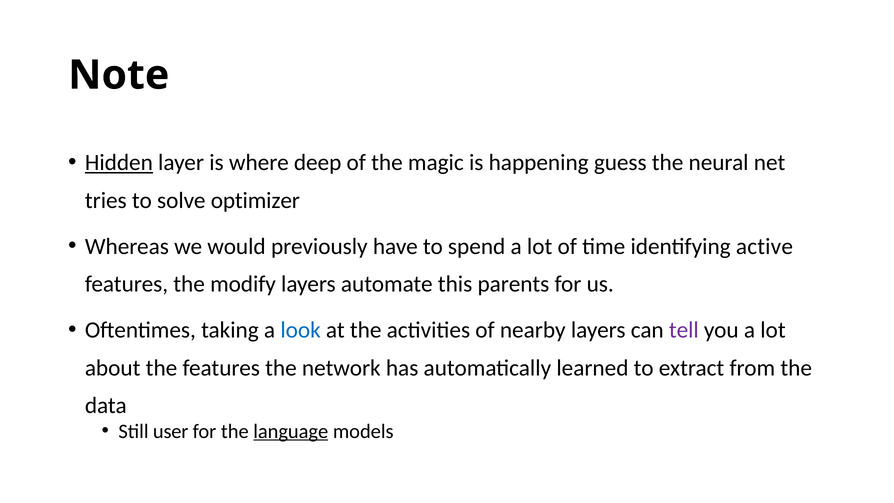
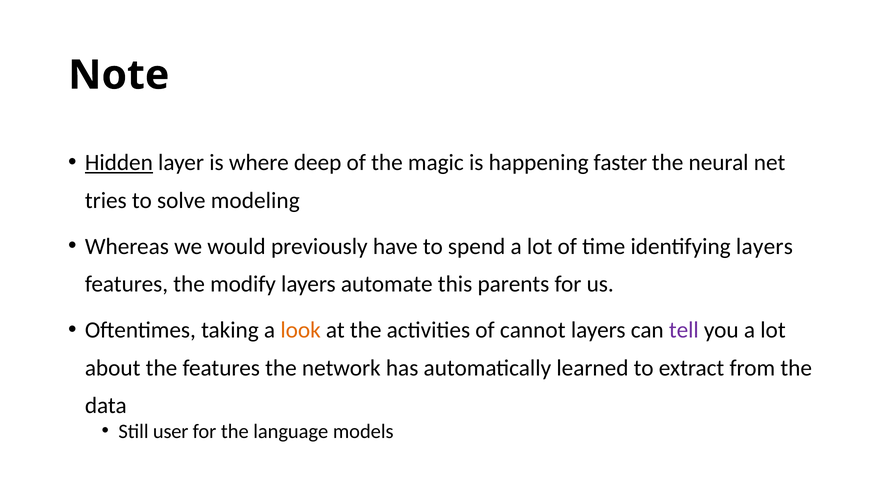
guess: guess -> faster
optimizer: optimizer -> modeling
identifying active: active -> layers
look colour: blue -> orange
nearby: nearby -> cannot
language underline: present -> none
